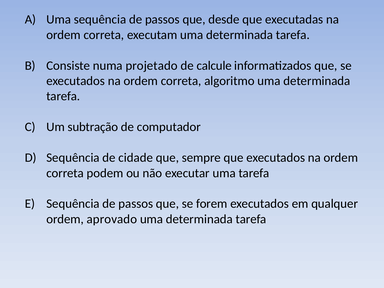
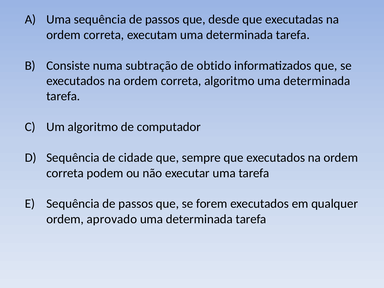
projetado: projetado -> subtração
calcule: calcule -> obtido
Um subtração: subtração -> algoritmo
